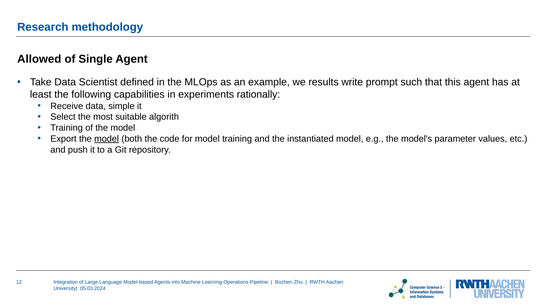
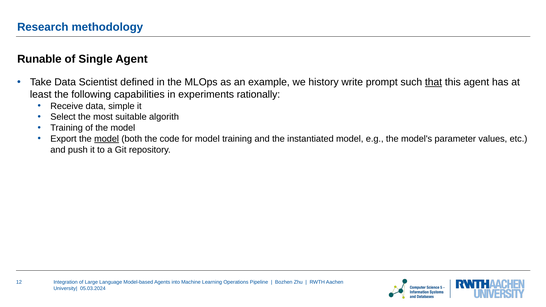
Allowed: Allowed -> Runable
results: results -> history
that underline: none -> present
